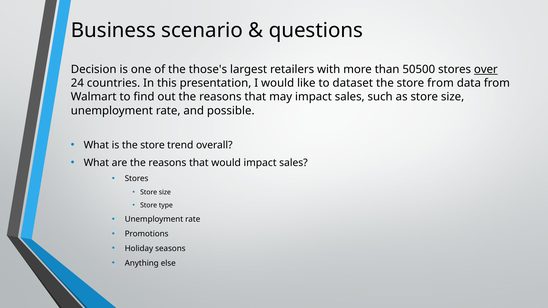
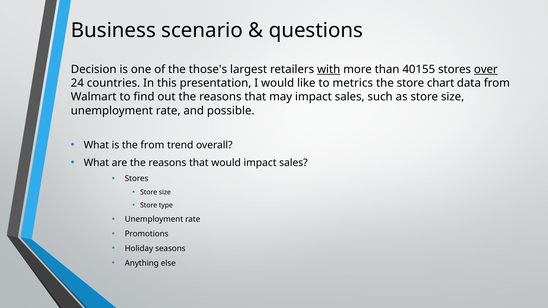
with underline: none -> present
50500: 50500 -> 40155
dataset: dataset -> metrics
store from: from -> chart
is the store: store -> from
